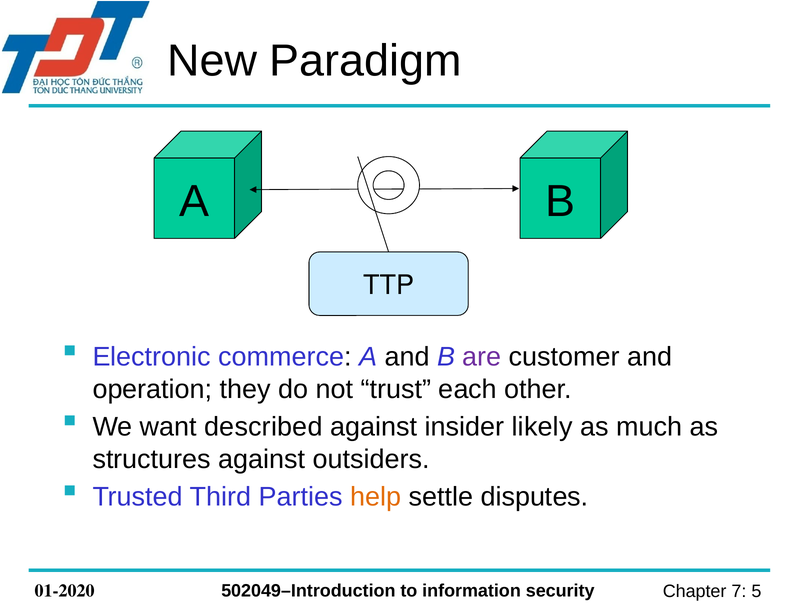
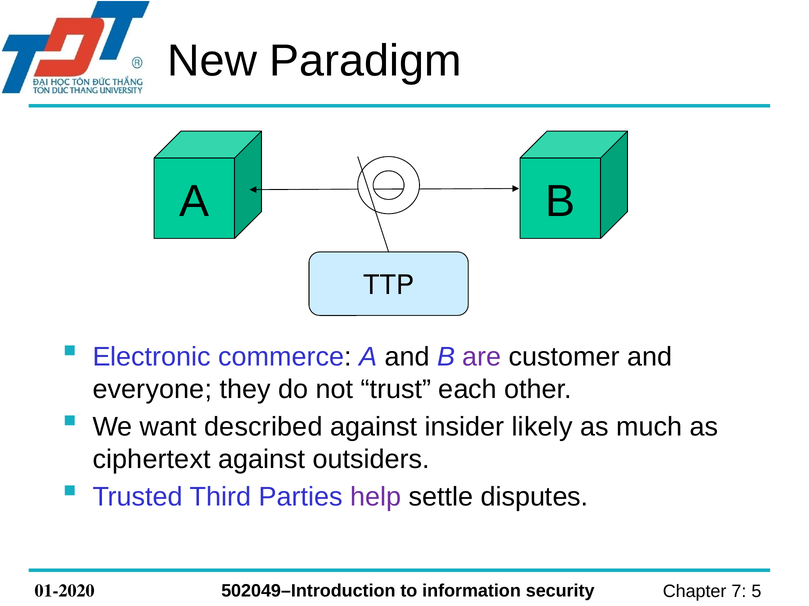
operation: operation -> everyone
structures: structures -> ciphertext
help colour: orange -> purple
